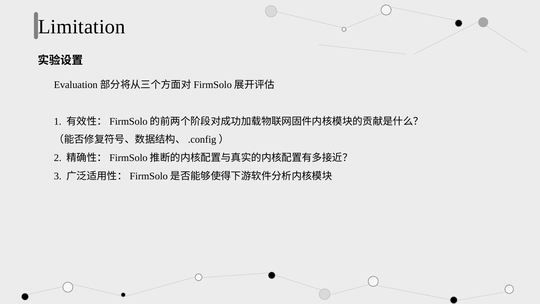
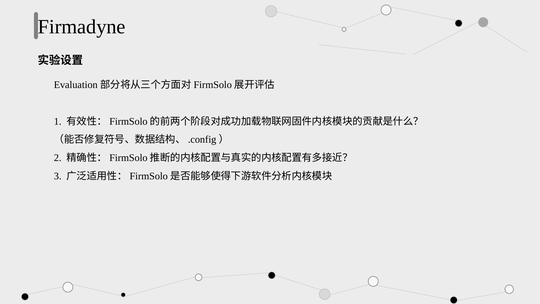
Limitation: Limitation -> Firmadyne
